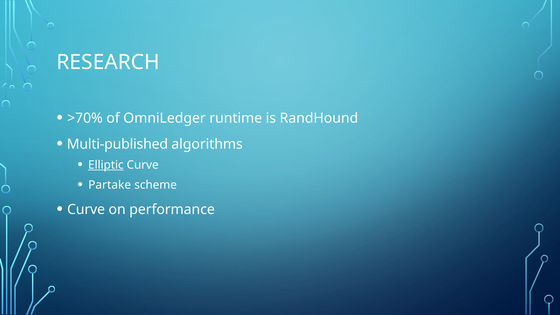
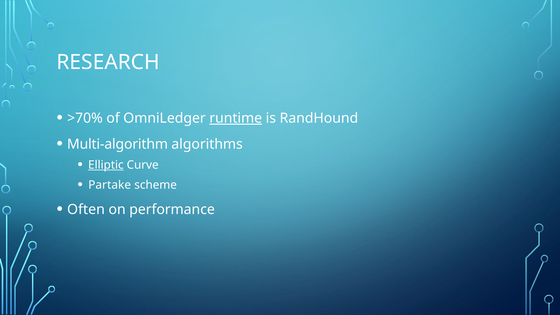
runtime underline: none -> present
Multi-published: Multi-published -> Multi-algorithm
Curve at (86, 210): Curve -> Often
